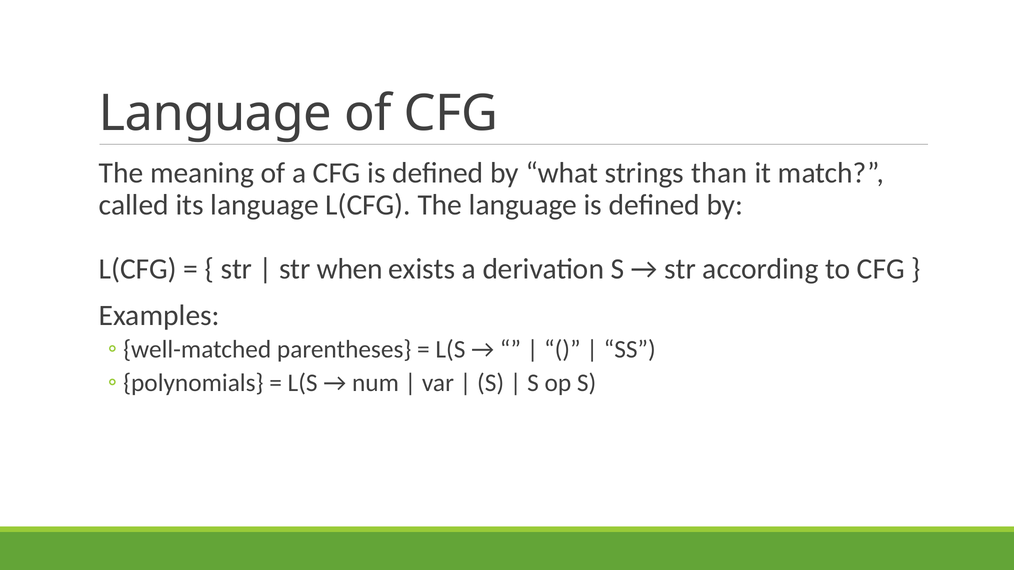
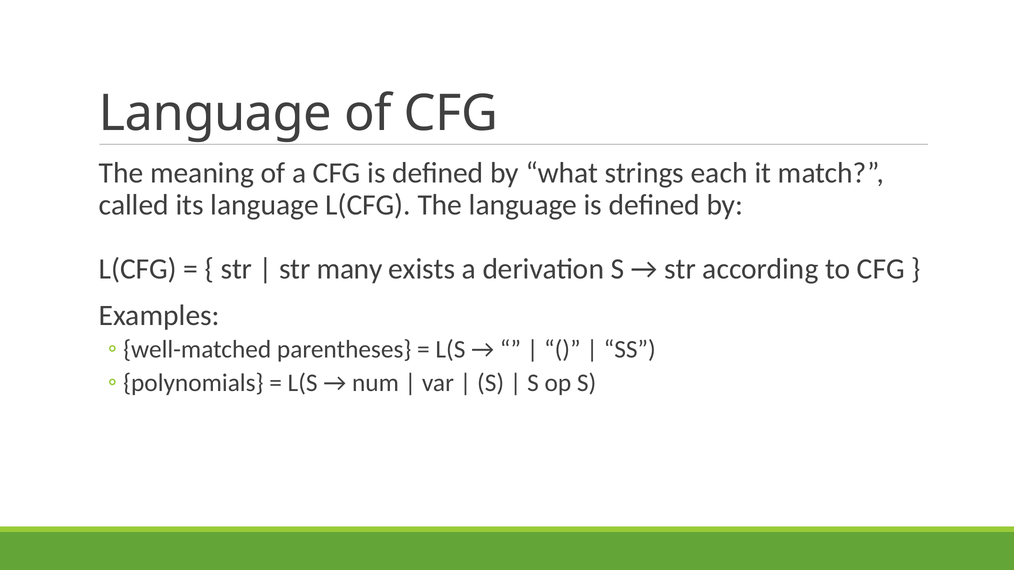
than: than -> each
when: when -> many
